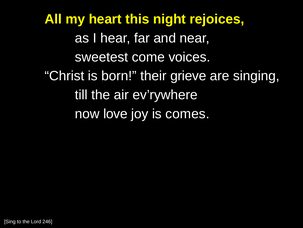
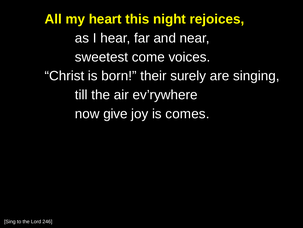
grieve: grieve -> surely
love: love -> give
